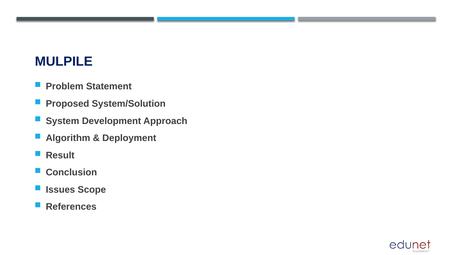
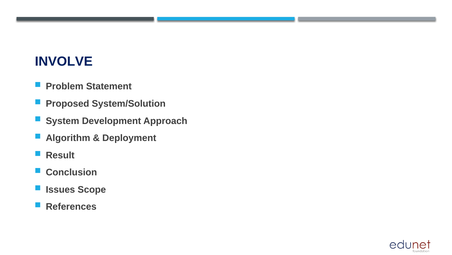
MULPILE: MULPILE -> INVOLVE
